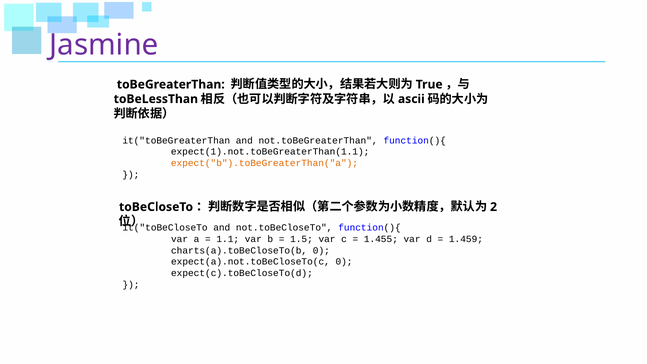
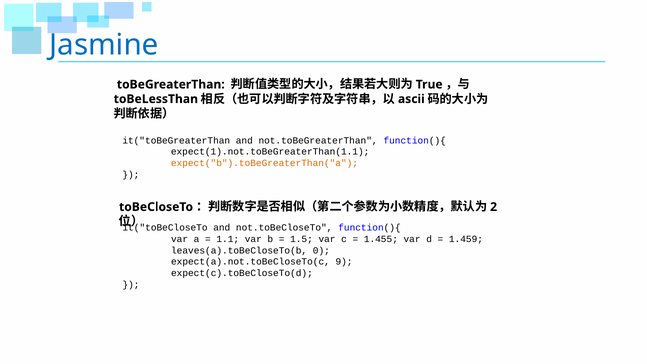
Jasmine colour: purple -> blue
charts(a).toBeCloseTo(b: charts(a).toBeCloseTo(b -> leaves(a).toBeCloseTo(b
expect(a).not.toBeCloseTo(c 0: 0 -> 9
